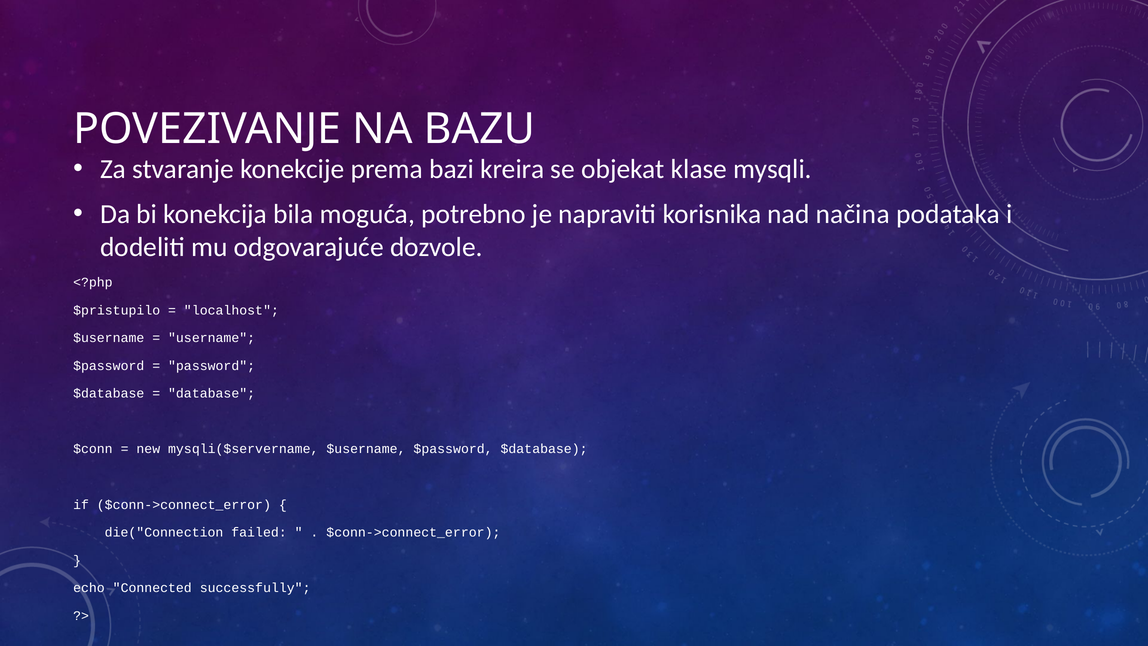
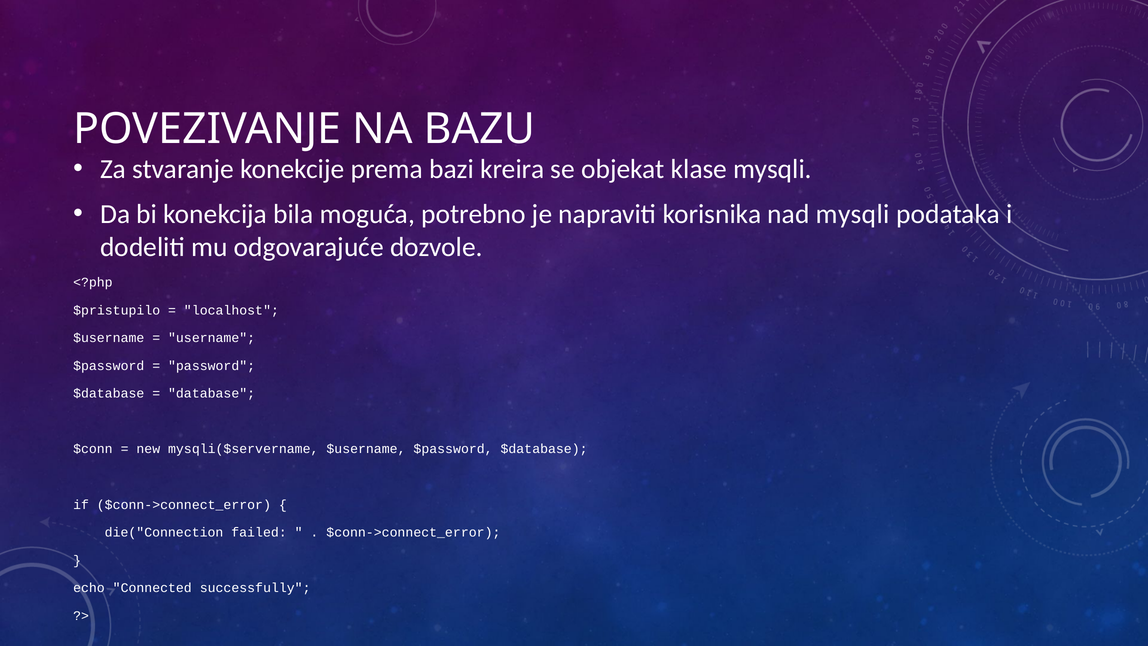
nad načina: načina -> mysqli
